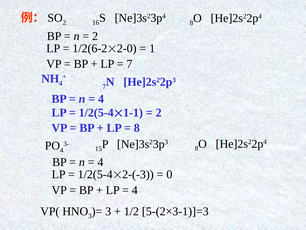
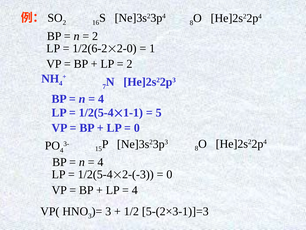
7 at (129, 64): 7 -> 2
2 at (159, 112): 2 -> 5
8 at (137, 128): 8 -> 0
